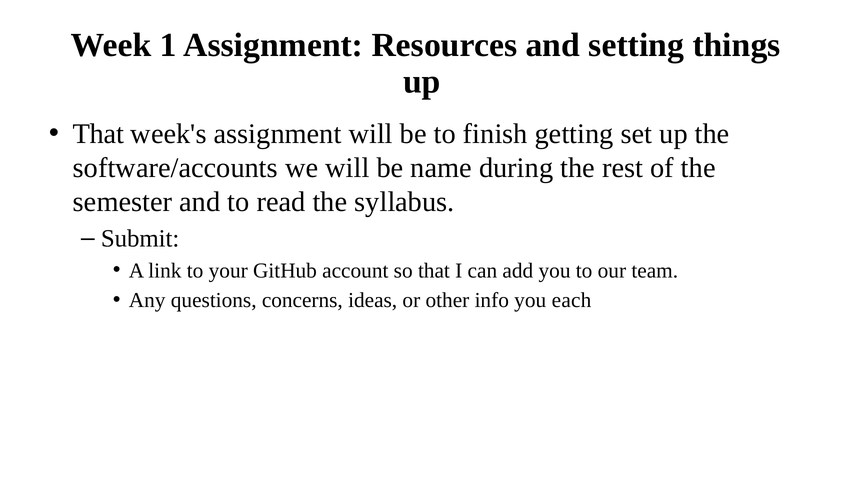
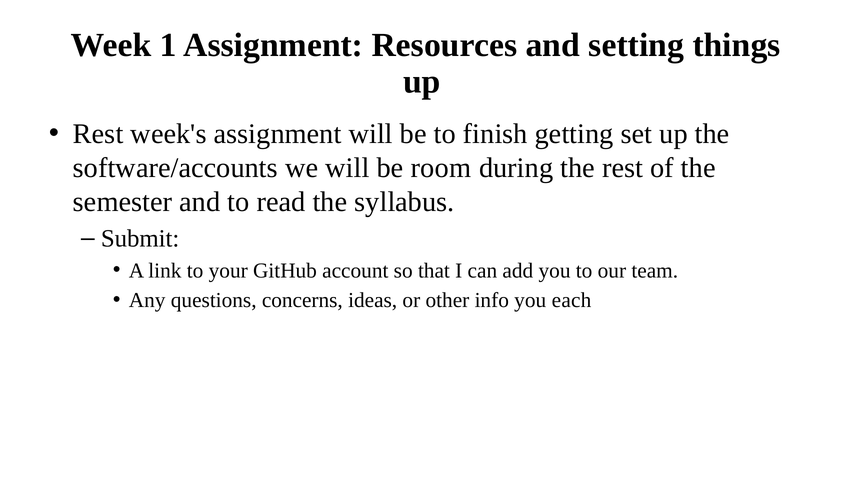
That at (98, 134): That -> Rest
name: name -> room
